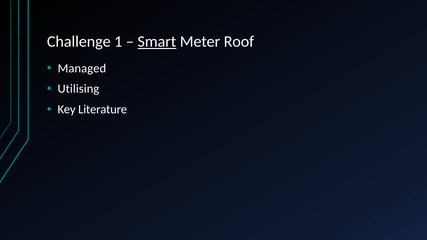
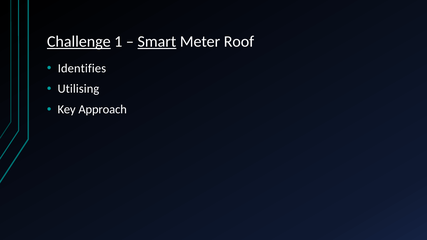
Challenge underline: none -> present
Managed: Managed -> Identifies
Literature: Literature -> Approach
